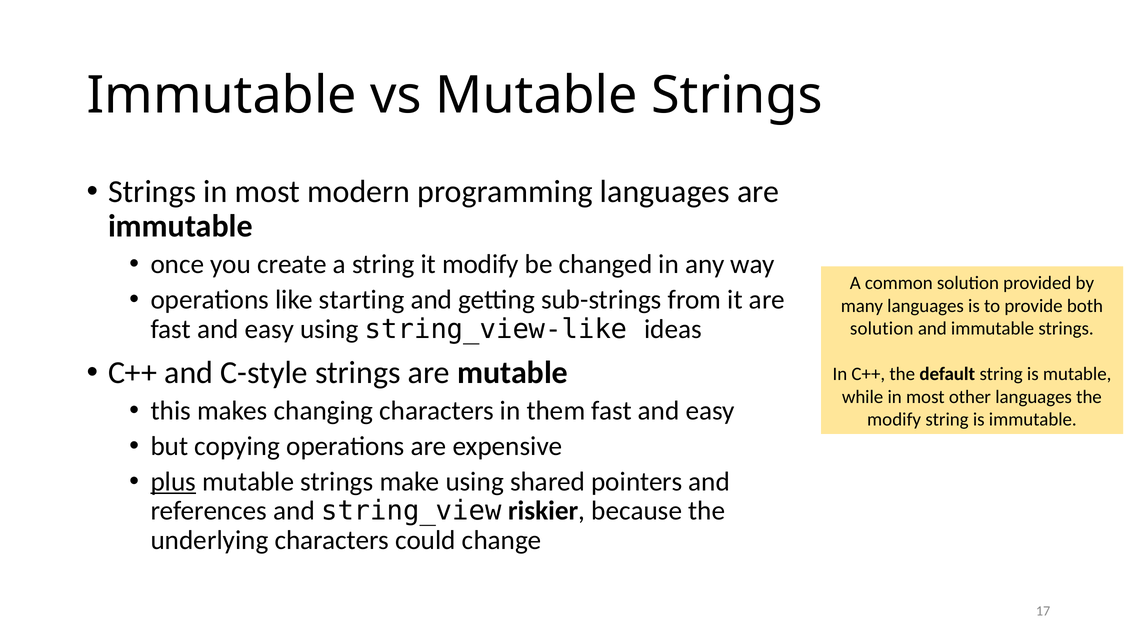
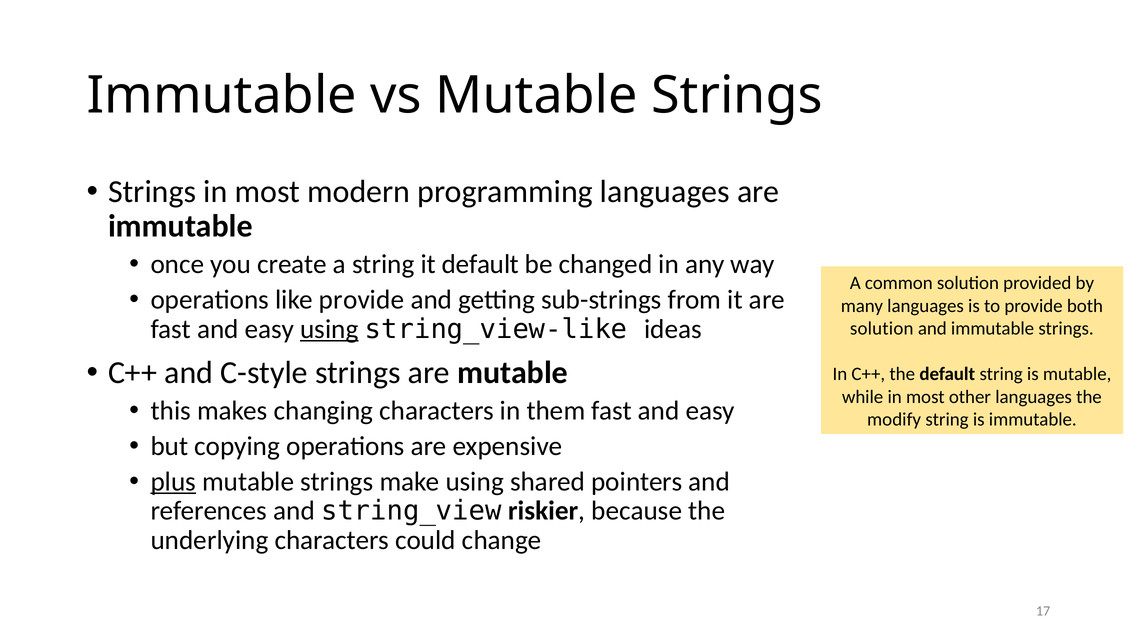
it modify: modify -> default
like starting: starting -> provide
using at (329, 329) underline: none -> present
